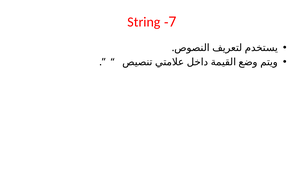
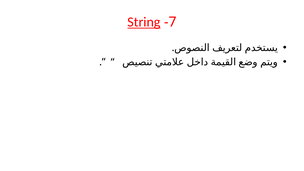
String underline: none -> present
